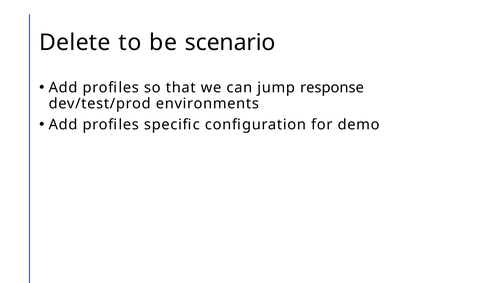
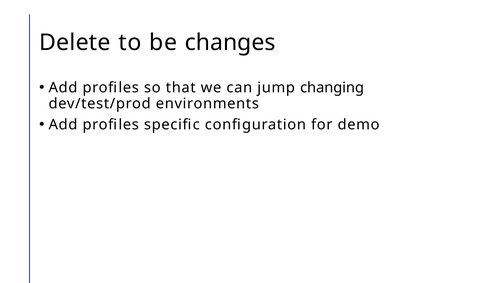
scenario: scenario -> changes
response: response -> changing
